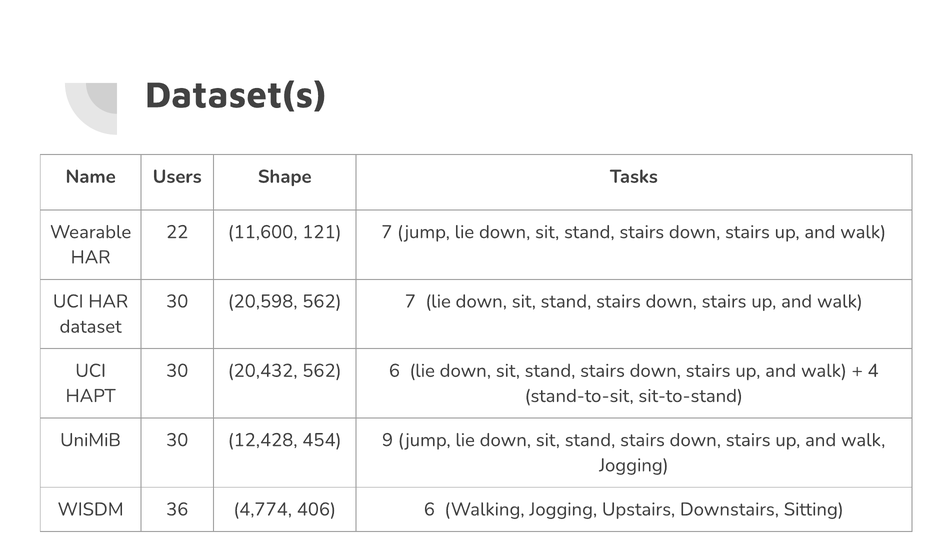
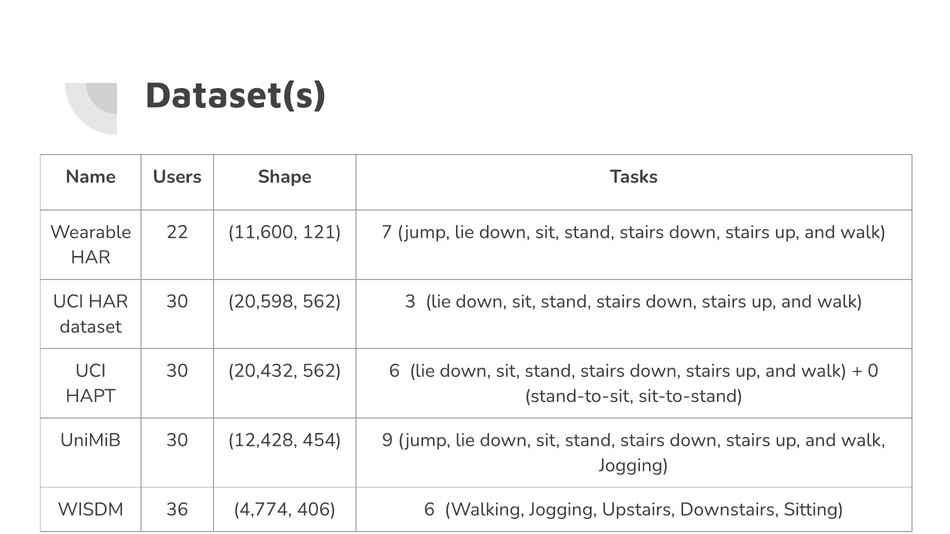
562 7: 7 -> 3
4: 4 -> 0
